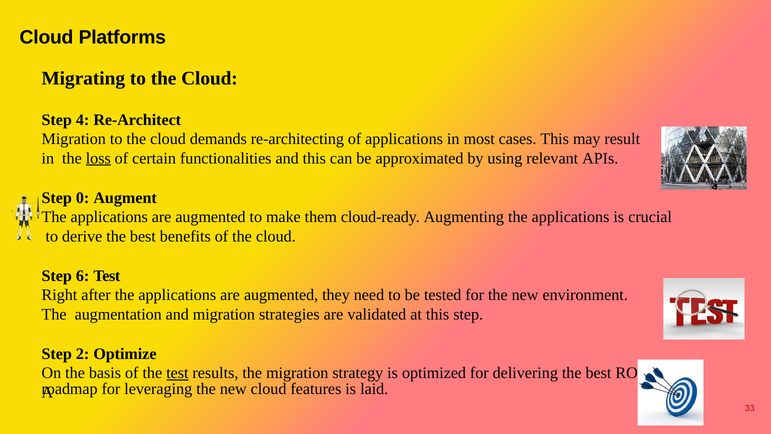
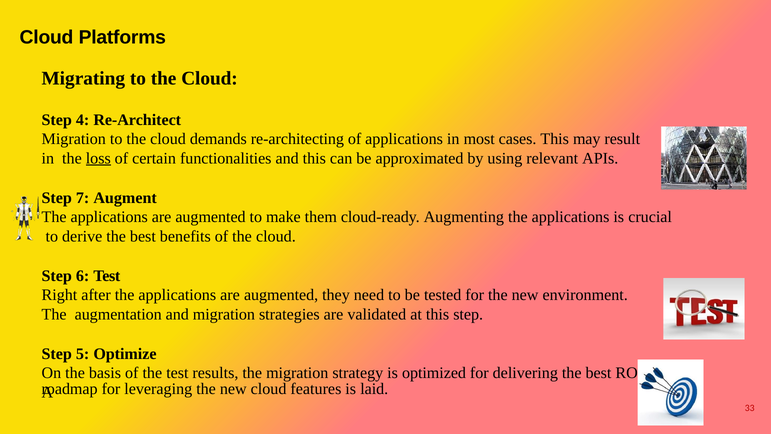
0: 0 -> 7
2: 2 -> 5
test at (177, 373) underline: present -> none
